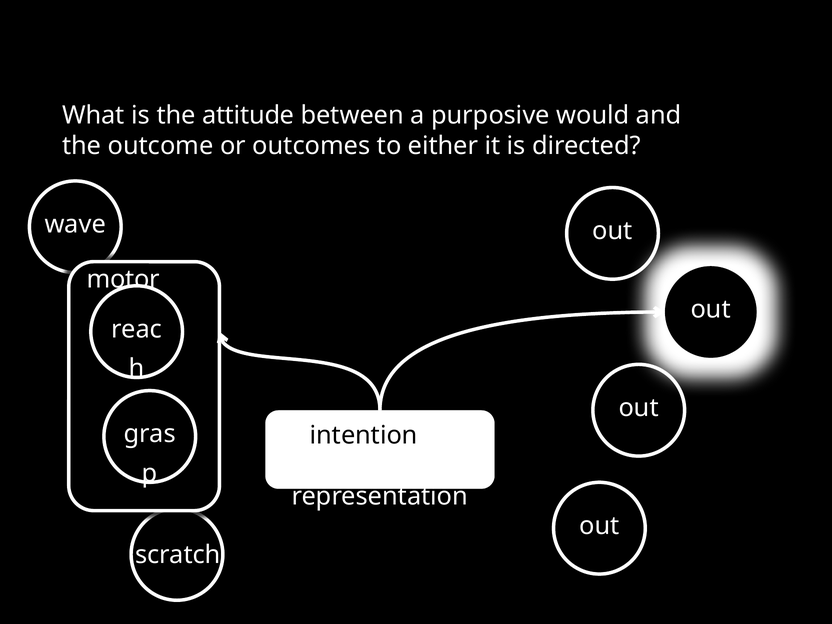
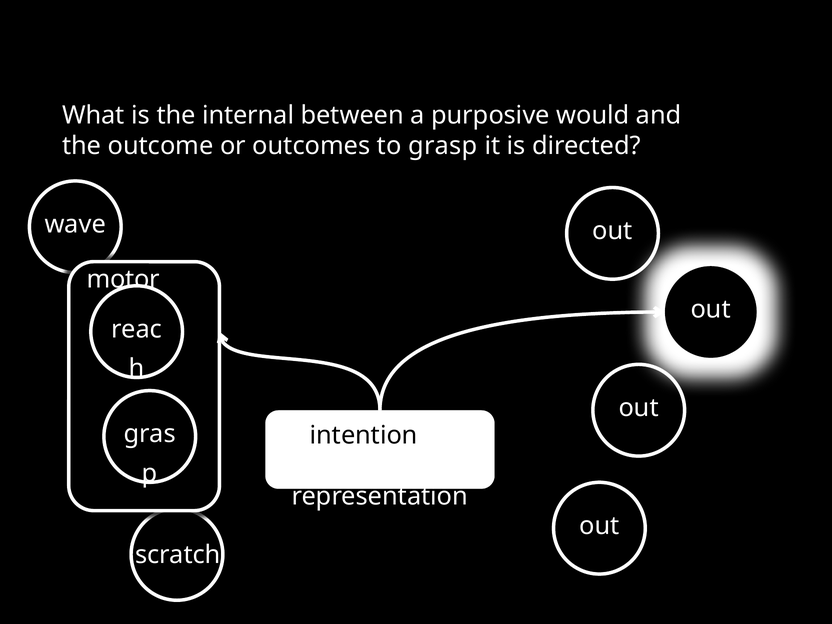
attitude: attitude -> internal
either: either -> grasp
